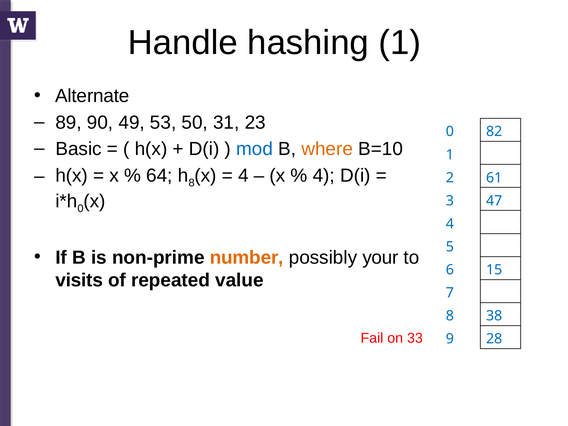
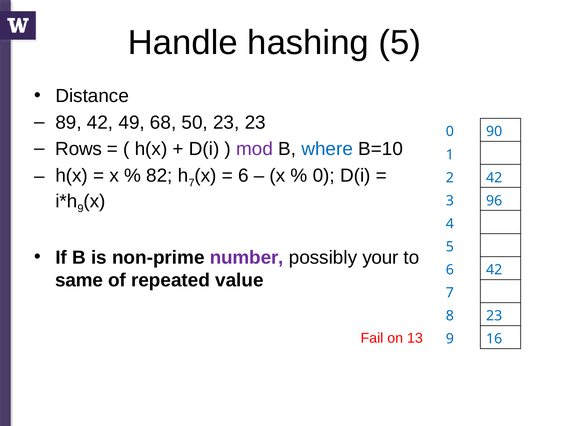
hashing 1: 1 -> 5
Alternate: Alternate -> Distance
89 90: 90 -> 42
53: 53 -> 68
50 31: 31 -> 23
82: 82 -> 90
Basic: Basic -> Rows
mod colour: blue -> purple
where colour: orange -> blue
64: 64 -> 82
8 at (192, 183): 8 -> 7
4 at (243, 175): 4 -> 6
4 at (324, 175): 4 -> 0
2 61: 61 -> 42
0 at (80, 209): 0 -> 9
47: 47 -> 96
number colour: orange -> purple
6 15: 15 -> 42
visits: visits -> same
8 38: 38 -> 23
33: 33 -> 13
28: 28 -> 16
